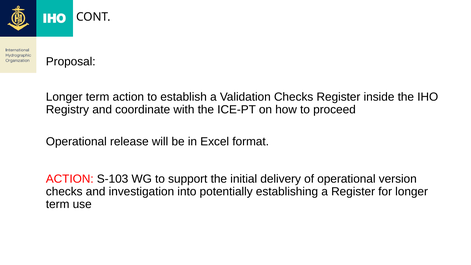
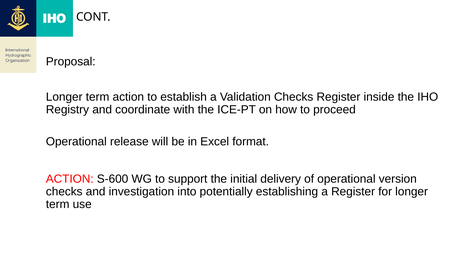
S-103: S-103 -> S-600
